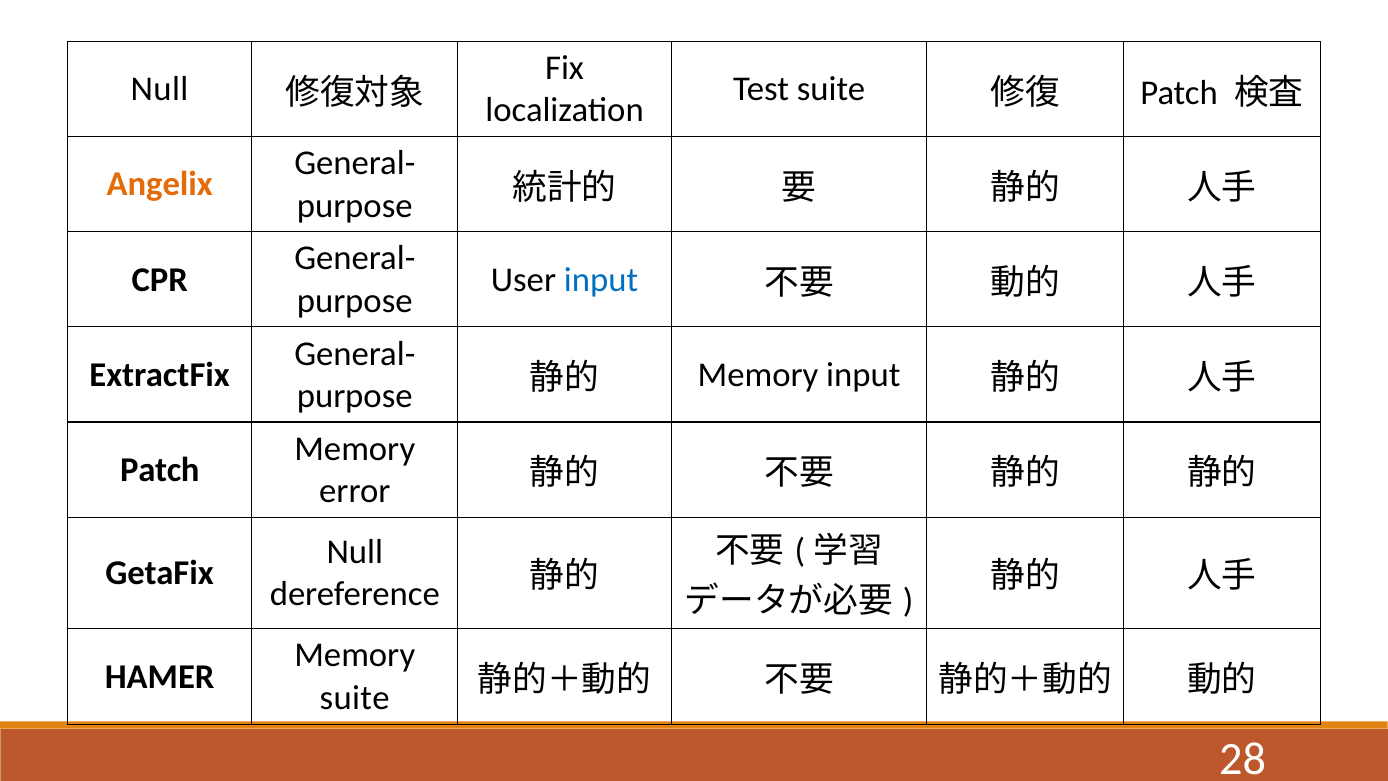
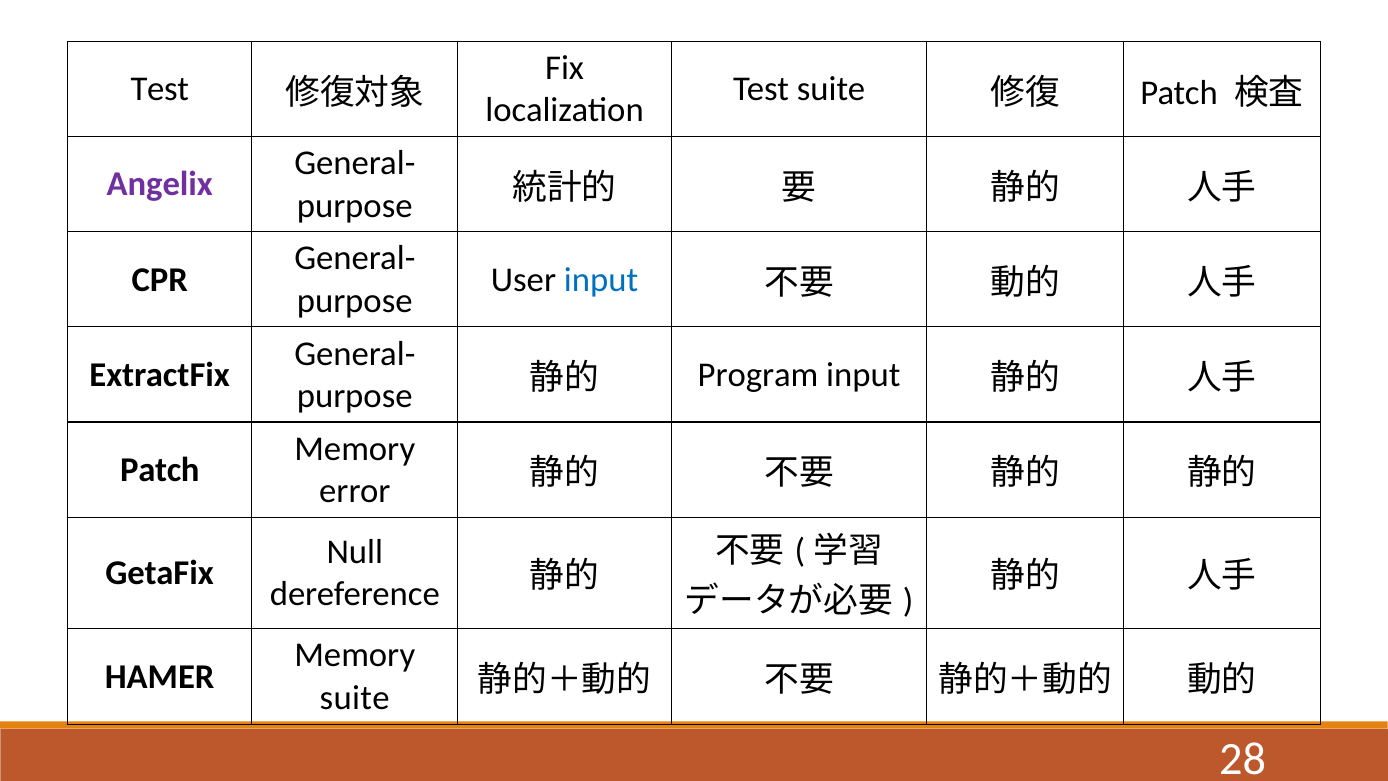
Null at (159, 89): Null -> Test
Angelix colour: orange -> purple
Memory at (758, 375): Memory -> Program
